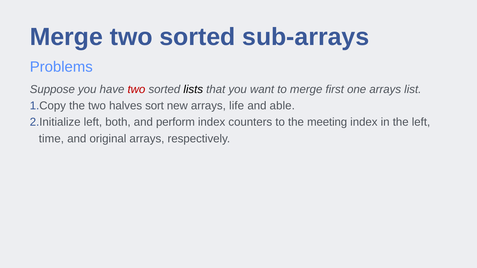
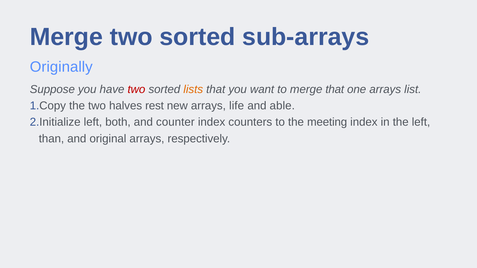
Problems: Problems -> Originally
lists colour: black -> orange
merge first: first -> that
sort: sort -> rest
perform: perform -> counter
time: time -> than
